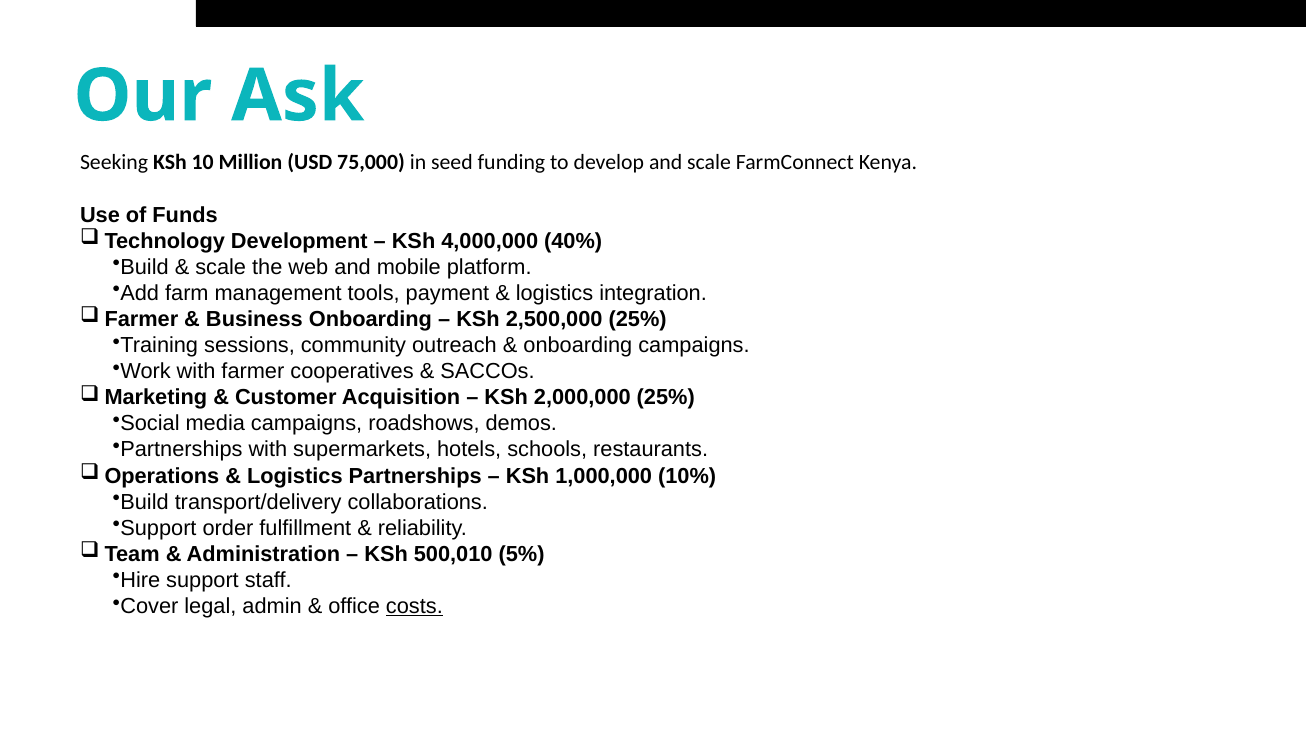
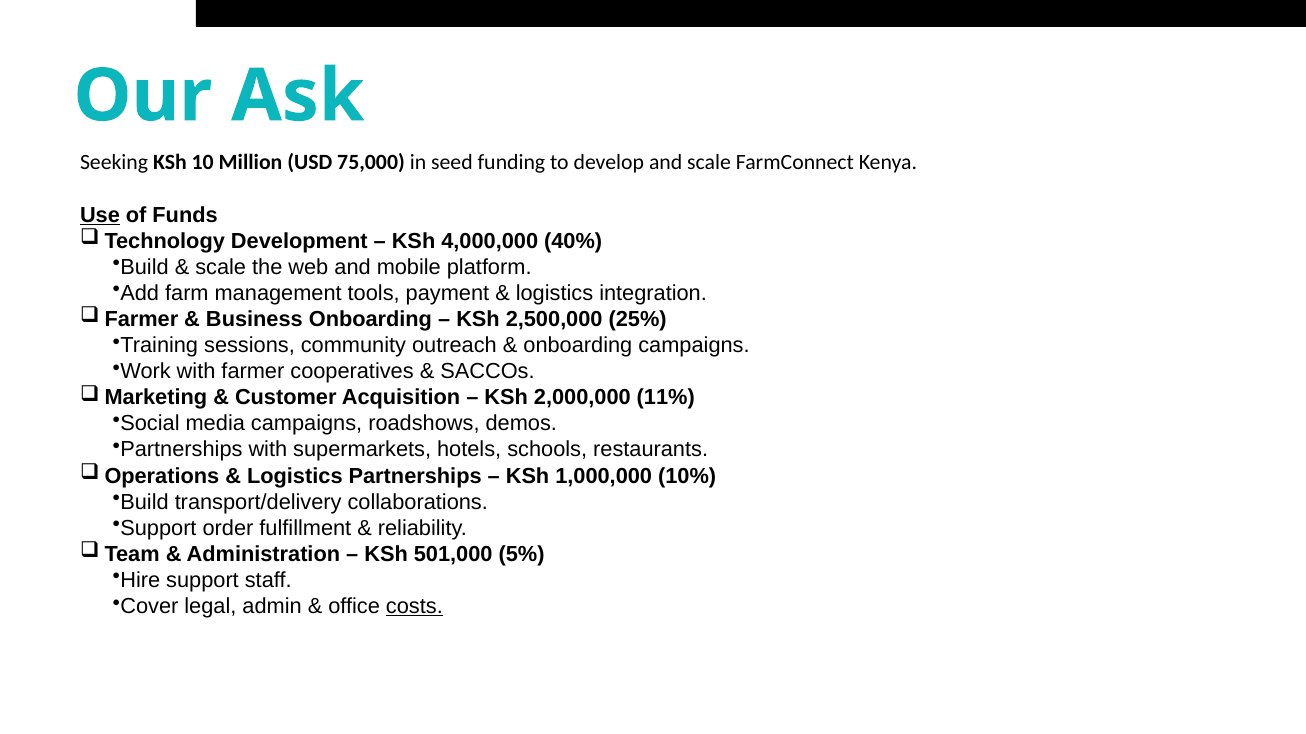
Use underline: none -> present
2,000,000 25%: 25% -> 11%
500,010: 500,010 -> 501,000
